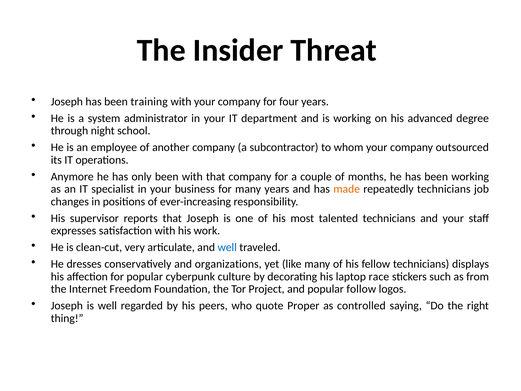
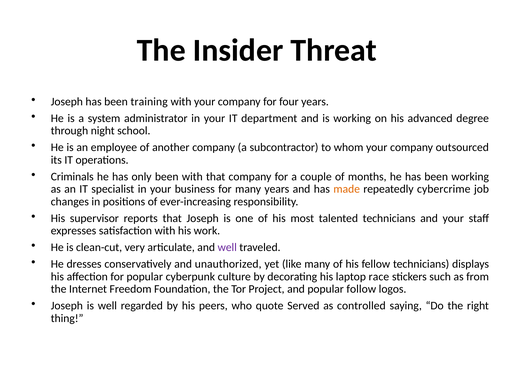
Anymore: Anymore -> Criminals
repeatedly technicians: technicians -> cybercrime
well at (227, 247) colour: blue -> purple
organizations: organizations -> unauthorized
Proper: Proper -> Served
